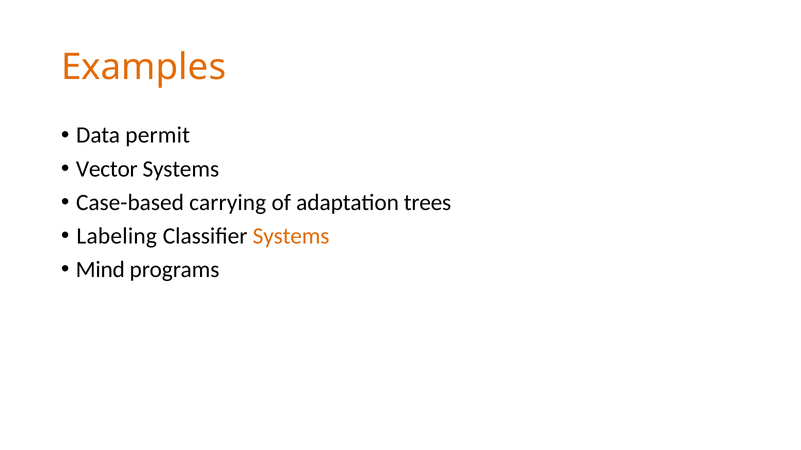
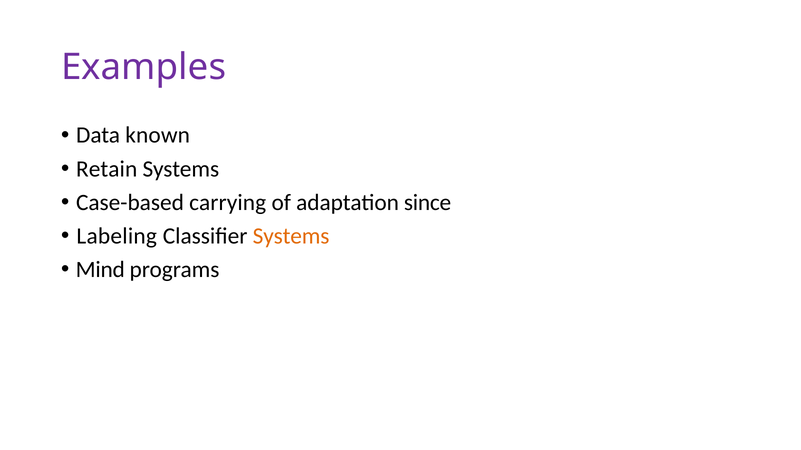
Examples colour: orange -> purple
permit: permit -> known
Vector: Vector -> Retain
trees: trees -> since
